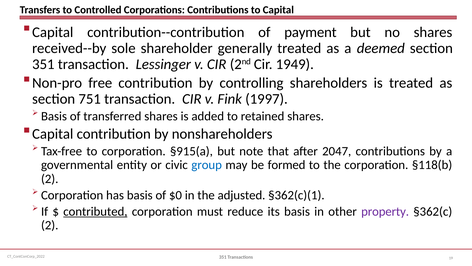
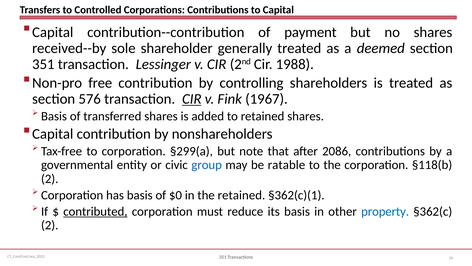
1949: 1949 -> 1988
751: 751 -> 576
CIR at (192, 99) underline: none -> present
1997: 1997 -> 1967
§915(a: §915(a -> §299(a
2047: 2047 -> 2086
formed: formed -> ratable
the adjusted: adjusted -> retained
property colour: purple -> blue
